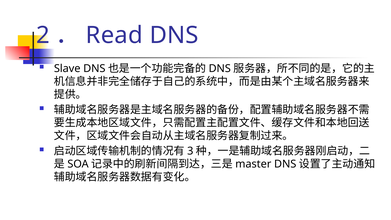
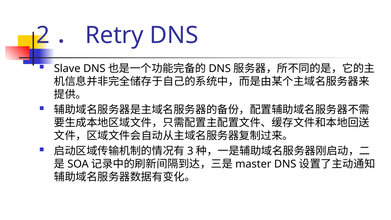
Read: Read -> Retry
